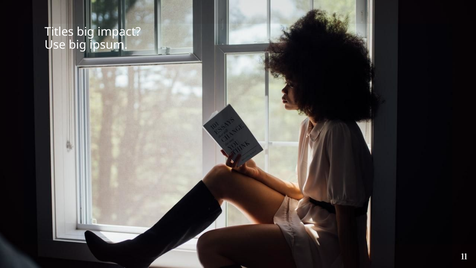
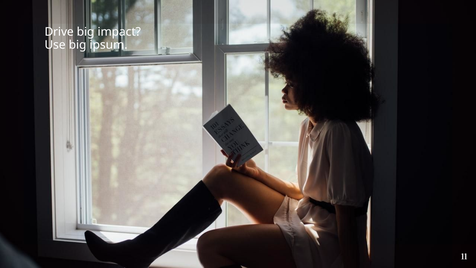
Titles: Titles -> Drive
